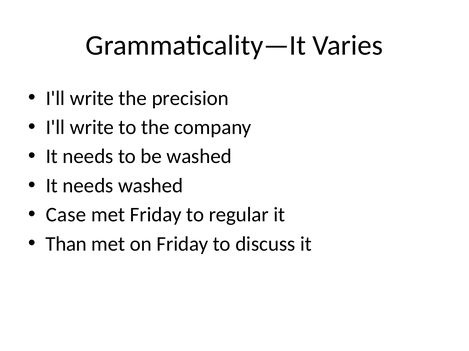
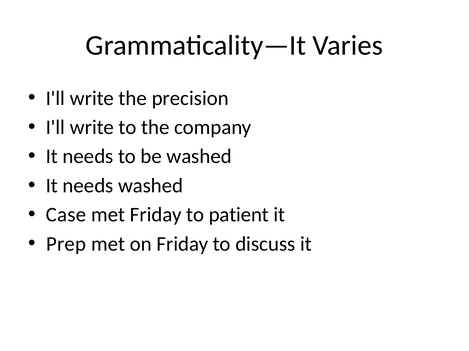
regular: regular -> patient
Than: Than -> Prep
